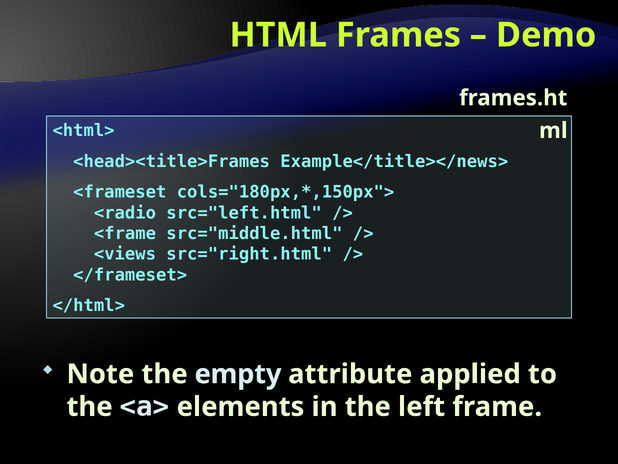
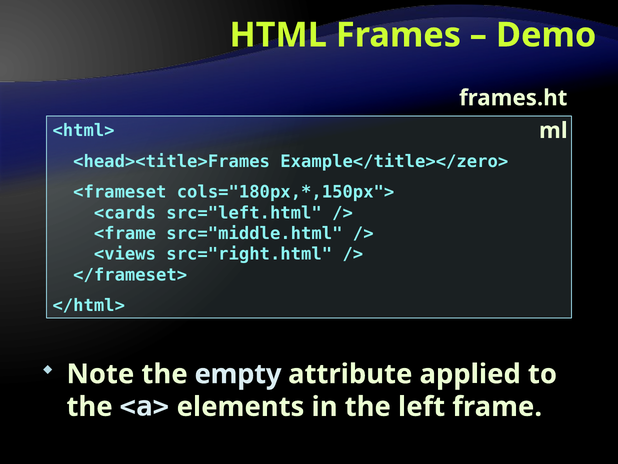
Example</title></news>: Example</title></news> -> Example</title></zero>
<radio: <radio -> <cards
